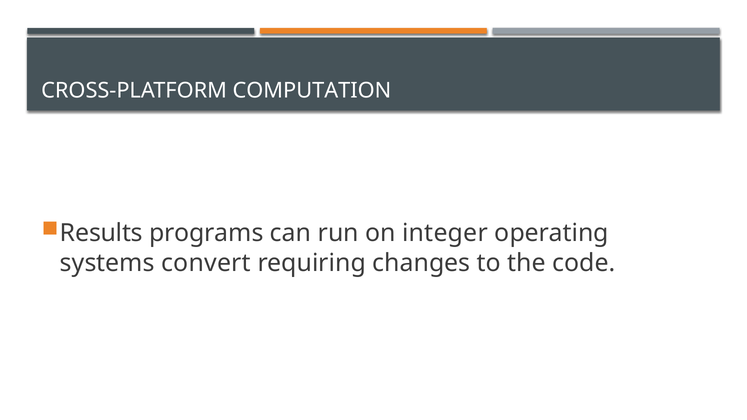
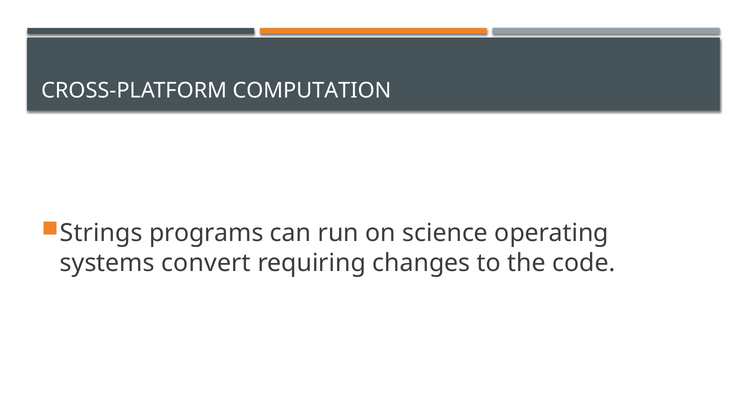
Results: Results -> Strings
integer: integer -> science
